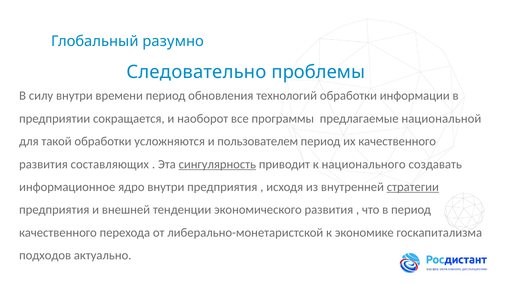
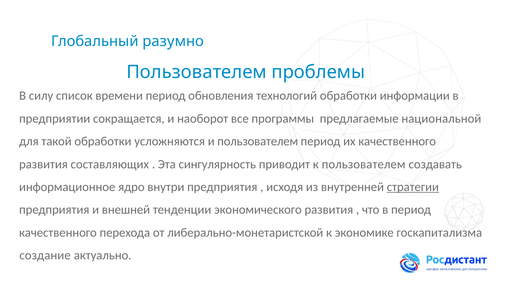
Следовательно at (197, 72): Следовательно -> Пользователем
силу внутри: внутри -> список
сингулярность underline: present -> none
к национального: национального -> пользователем
подходов: подходов -> создание
